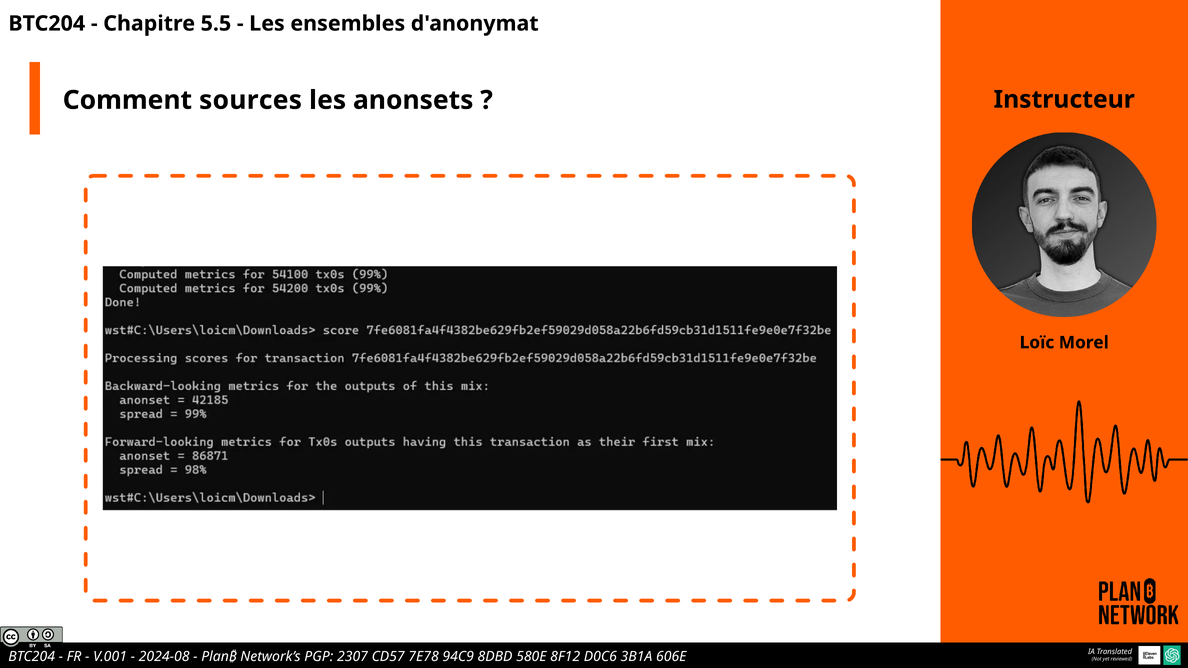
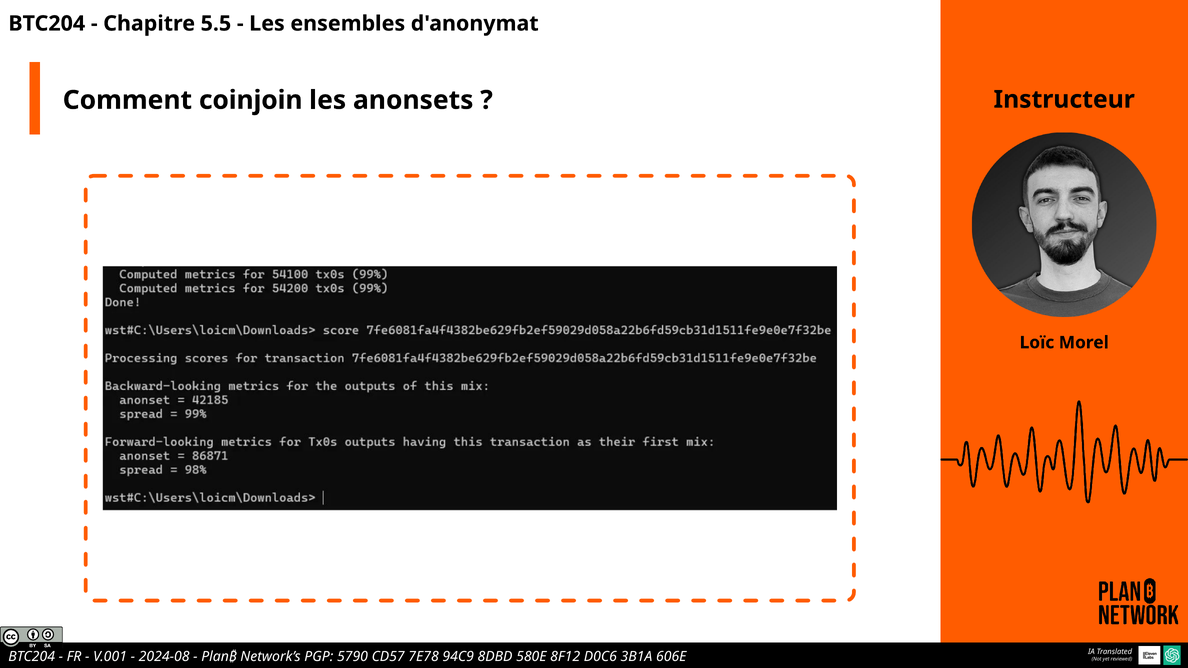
sources: sources -> coinjoin
2307: 2307 -> 5790
